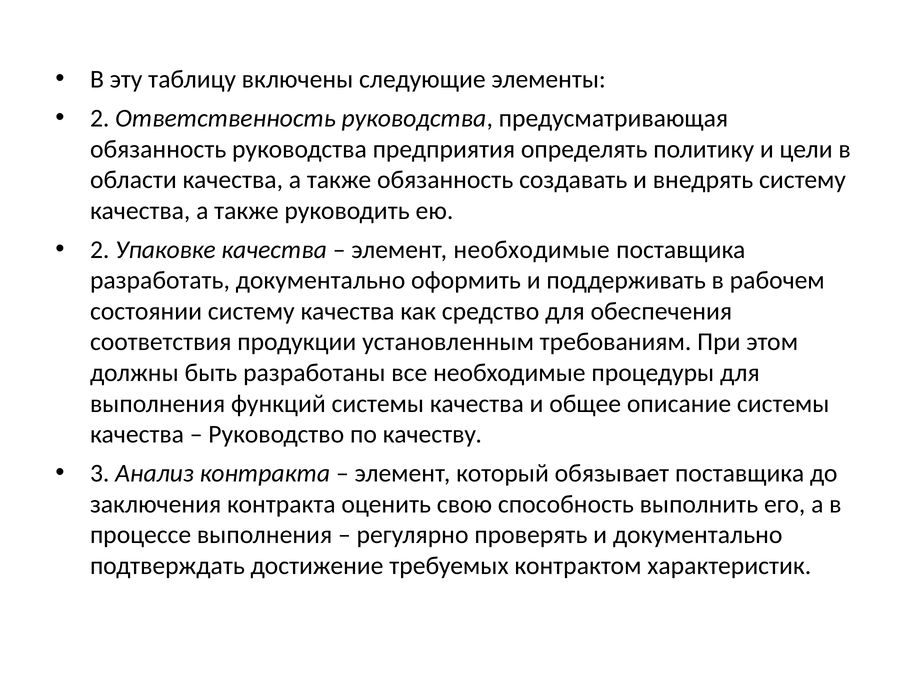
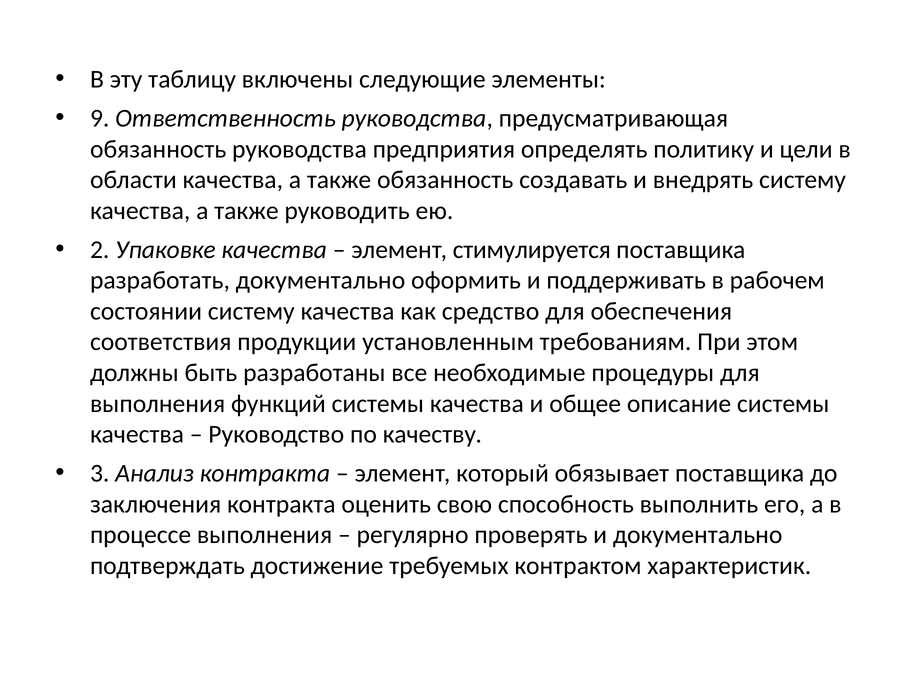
2 at (100, 118): 2 -> 9
элемент необходимые: необходимые -> стимулируется
